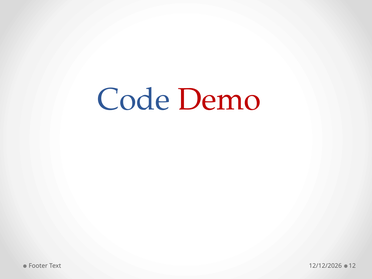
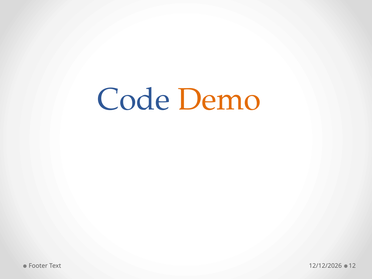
Demo colour: red -> orange
